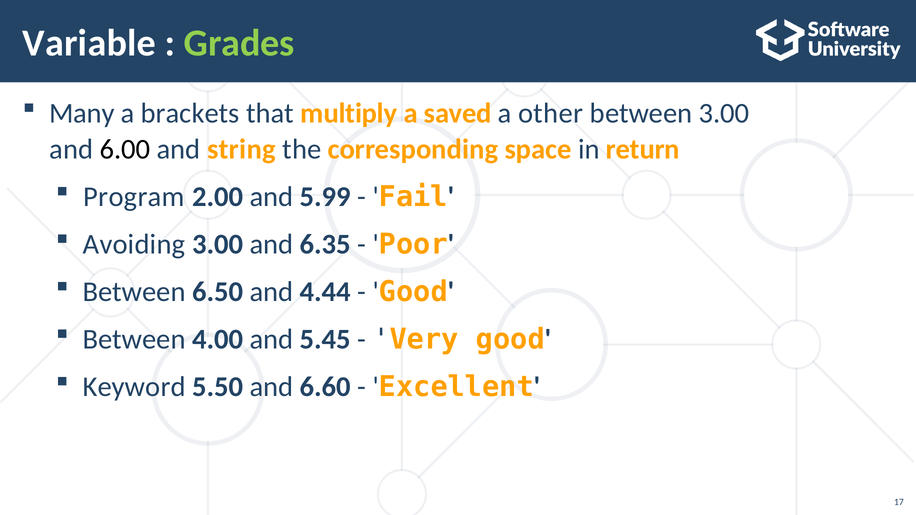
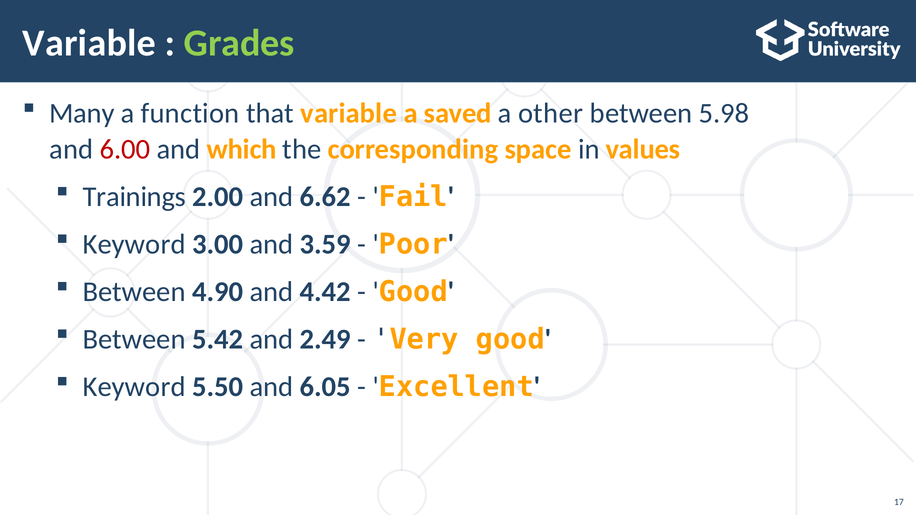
brackets: brackets -> function
that multiply: multiply -> variable
between 3.00: 3.00 -> 5.98
6.00 colour: black -> red
string: string -> which
return: return -> values
Program: Program -> Trainings
5.99: 5.99 -> 6.62
Avoiding at (134, 245): Avoiding -> Keyword
6.35: 6.35 -> 3.59
6.50: 6.50 -> 4.90
4.44: 4.44 -> 4.42
4.00: 4.00 -> 5.42
5.45: 5.45 -> 2.49
6.60: 6.60 -> 6.05
